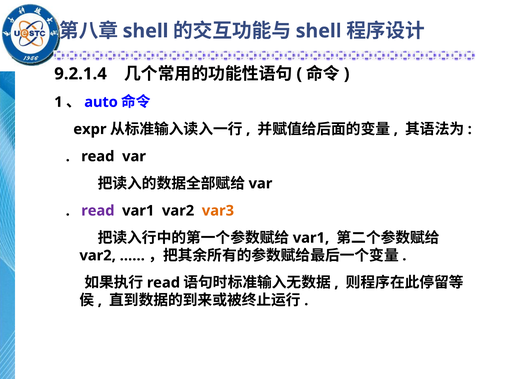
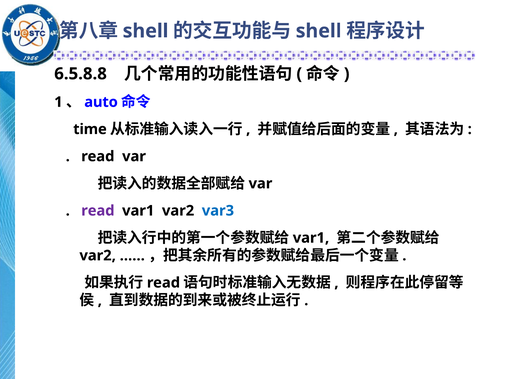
9.2.1.4: 9.2.1.4 -> 6.5.8.8
expr: expr -> time
var3 colour: orange -> blue
